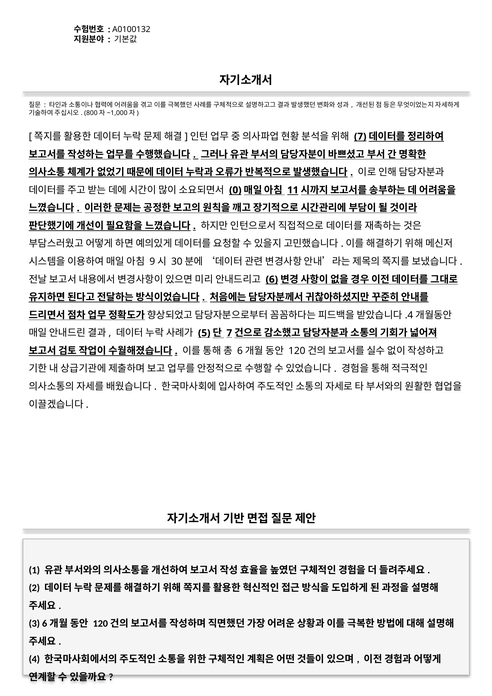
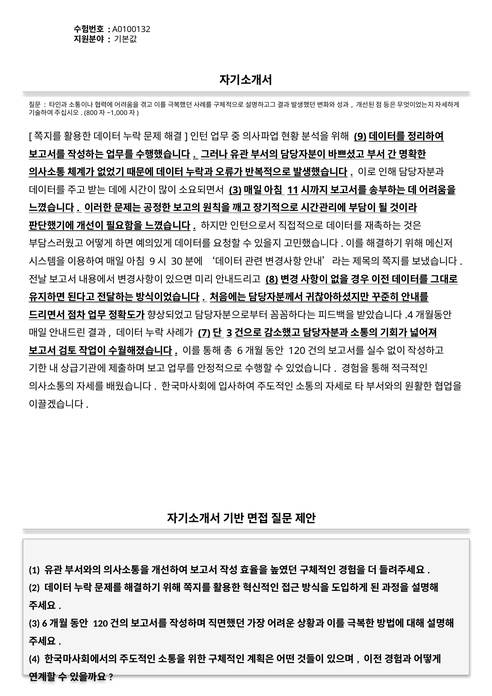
7 at (360, 137): 7 -> 9
0 at (235, 190): 0 -> 3
6: 6 -> 8
5: 5 -> 7
7 at (229, 333): 7 -> 3
